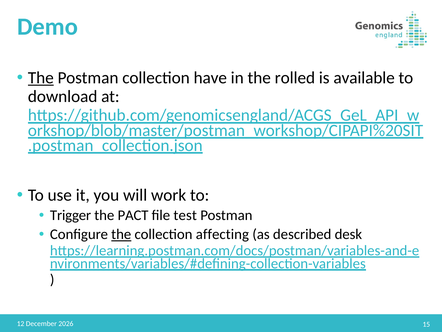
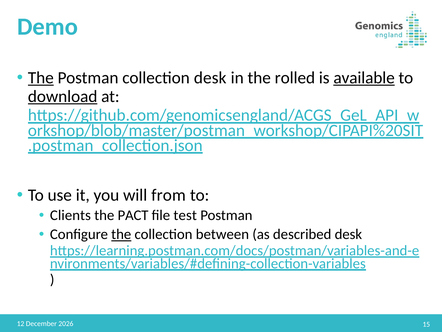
collection have: have -> desk
available underline: none -> present
download underline: none -> present
work: work -> from
Trigger: Trigger -> Clients
affecting: affecting -> between
